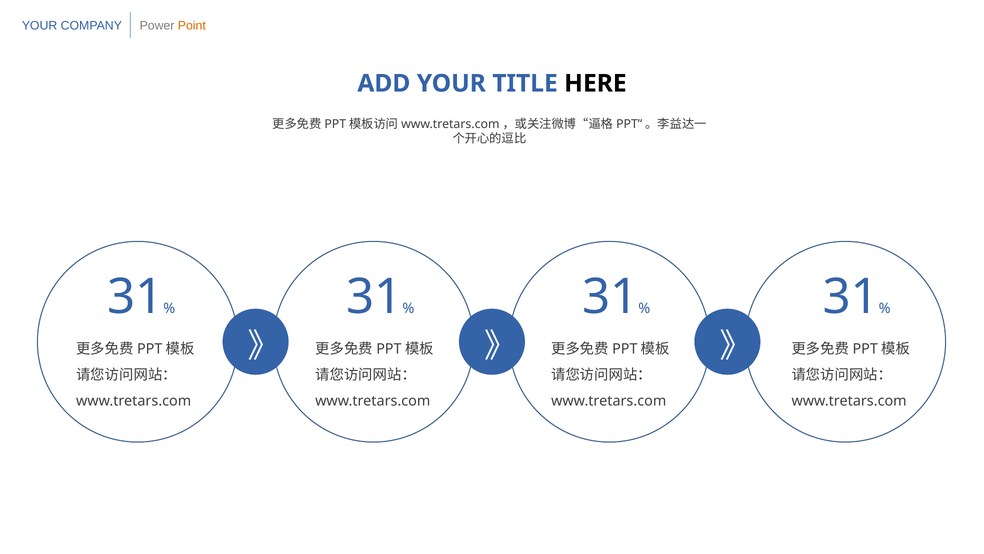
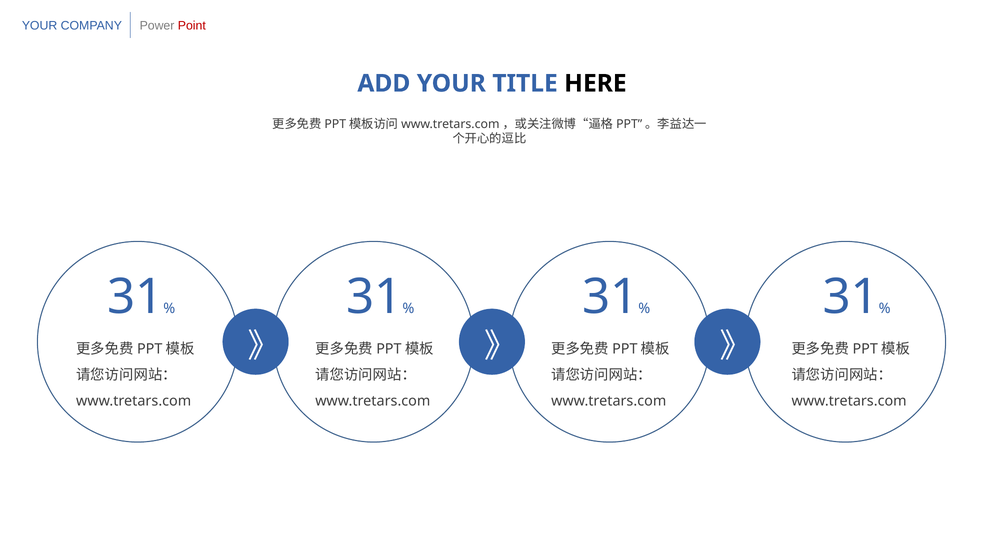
Point colour: orange -> red
